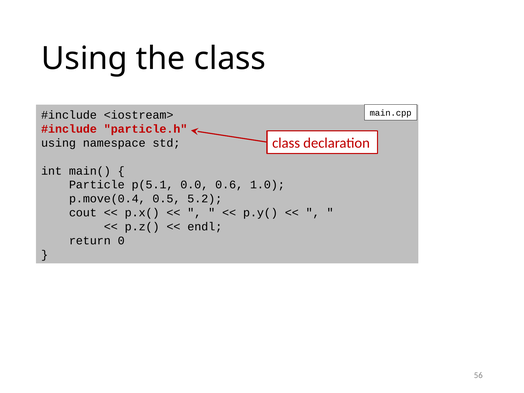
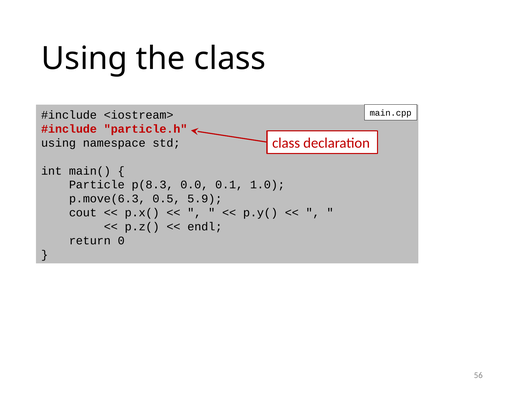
p(5.1: p(5.1 -> p(8.3
0.6: 0.6 -> 0.1
p.move(0.4: p.move(0.4 -> p.move(6.3
5.2: 5.2 -> 5.9
